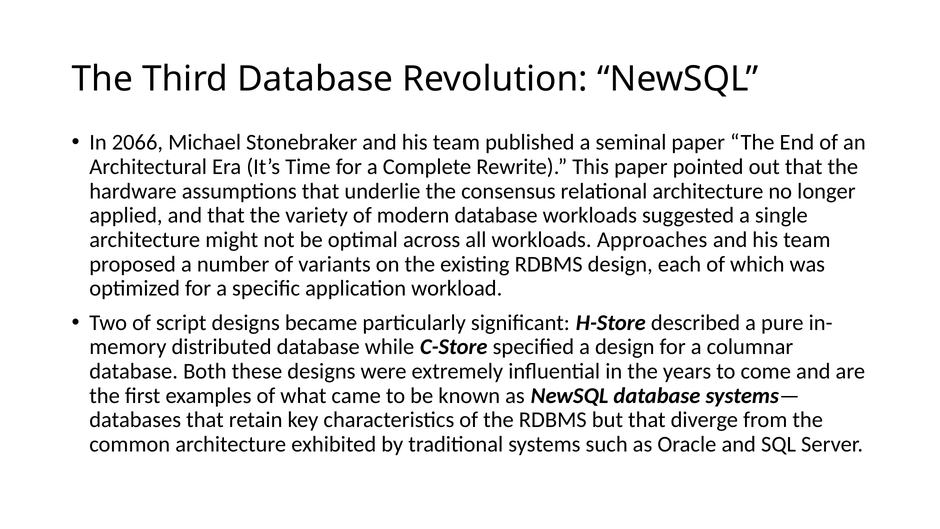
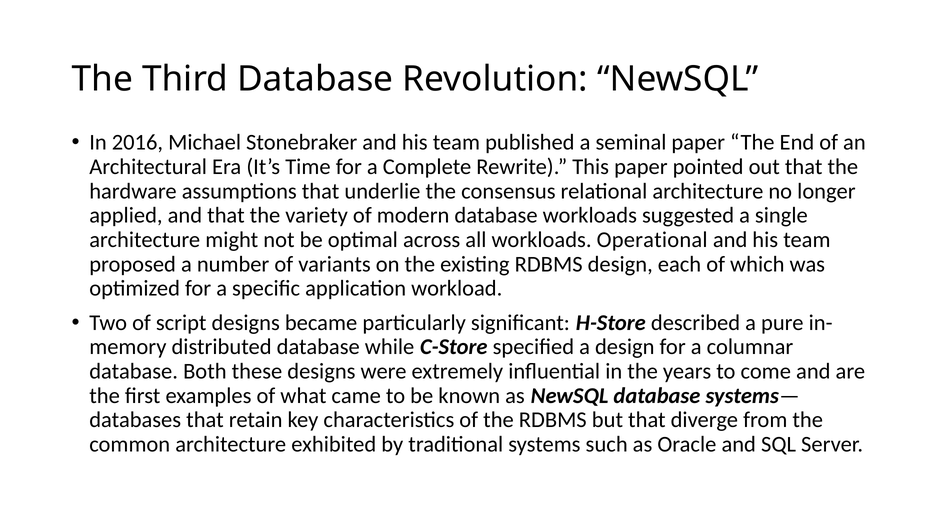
2066: 2066 -> 2016
Approaches: Approaches -> Operational
